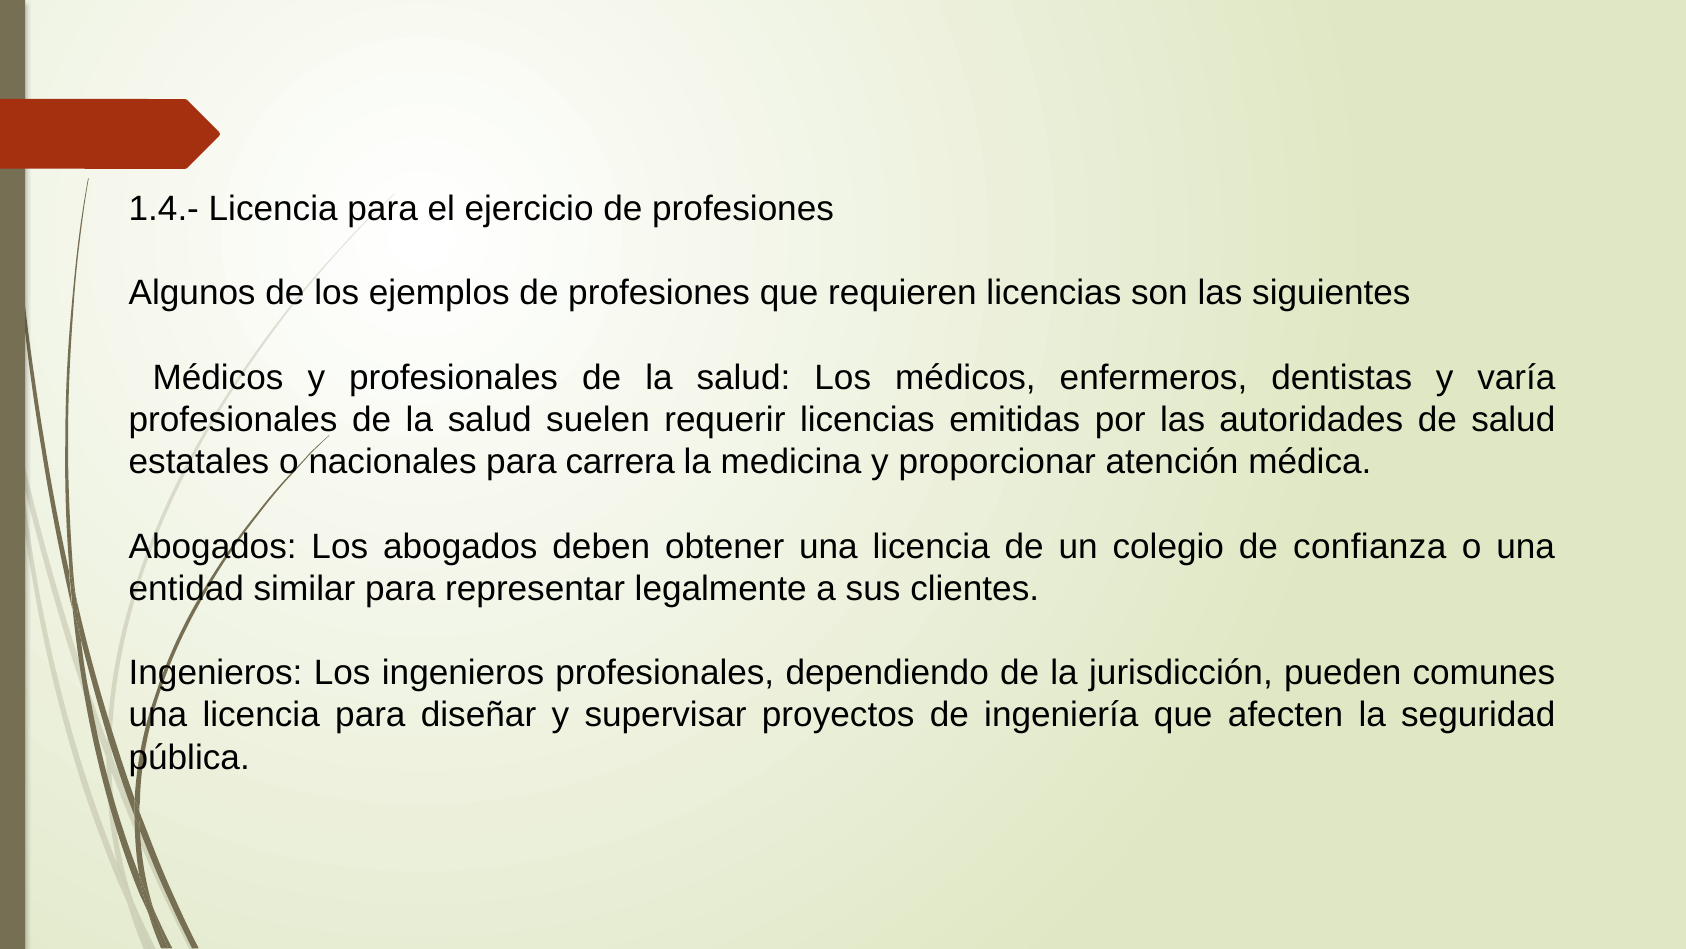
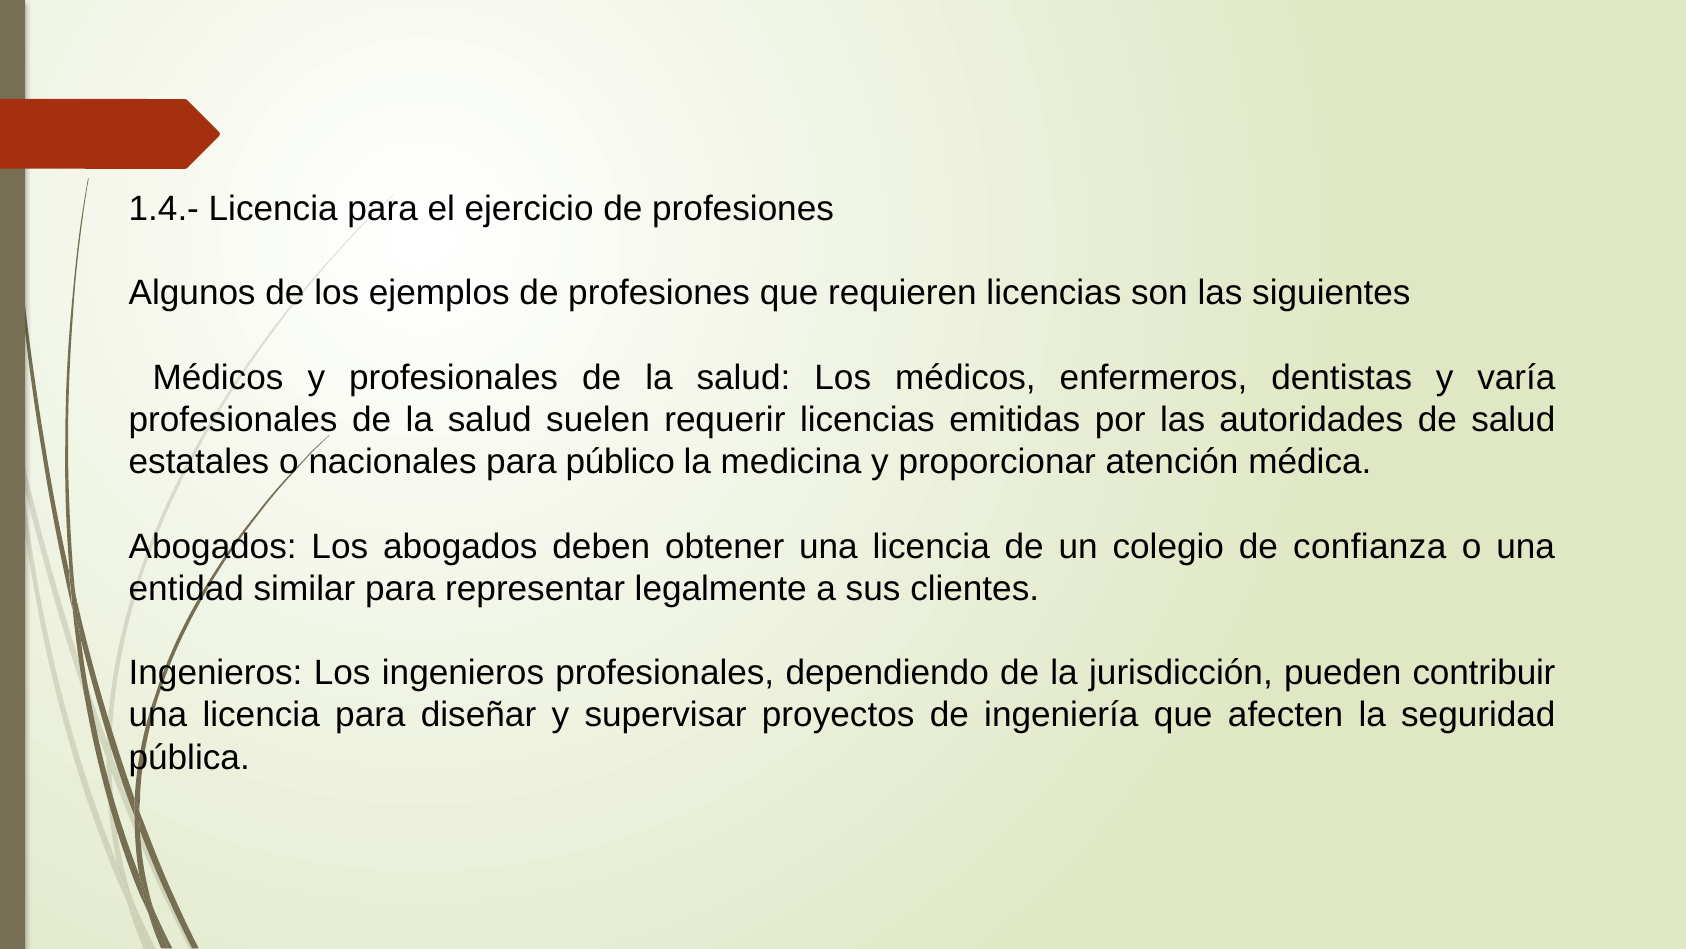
carrera: carrera -> público
comunes: comunes -> contribuir
